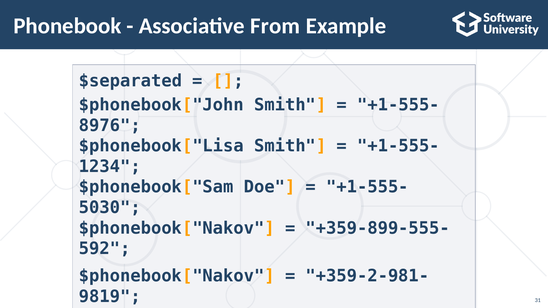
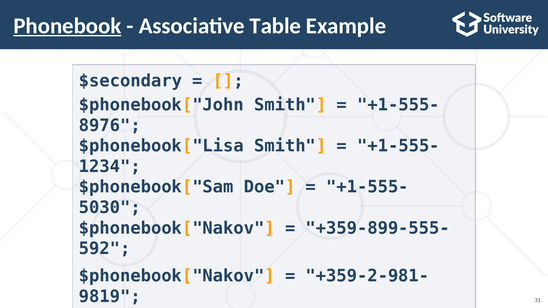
Phonebook underline: none -> present
From: From -> Table
$separated: $separated -> $secondary
